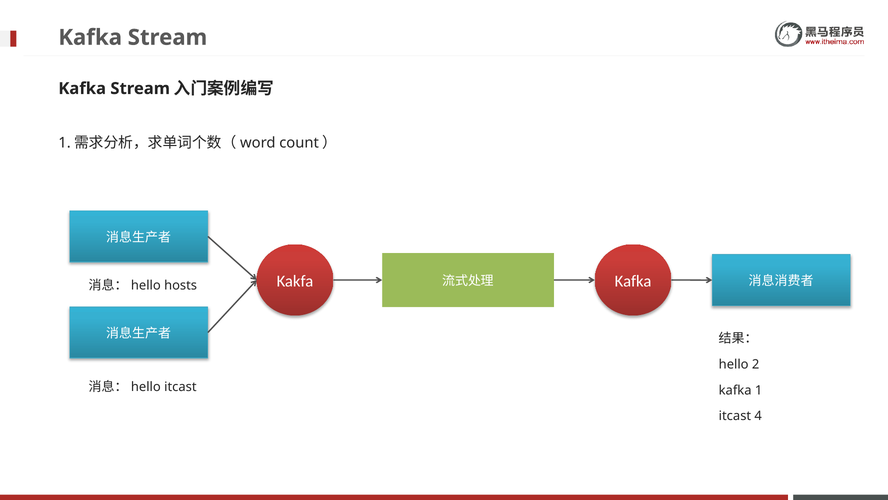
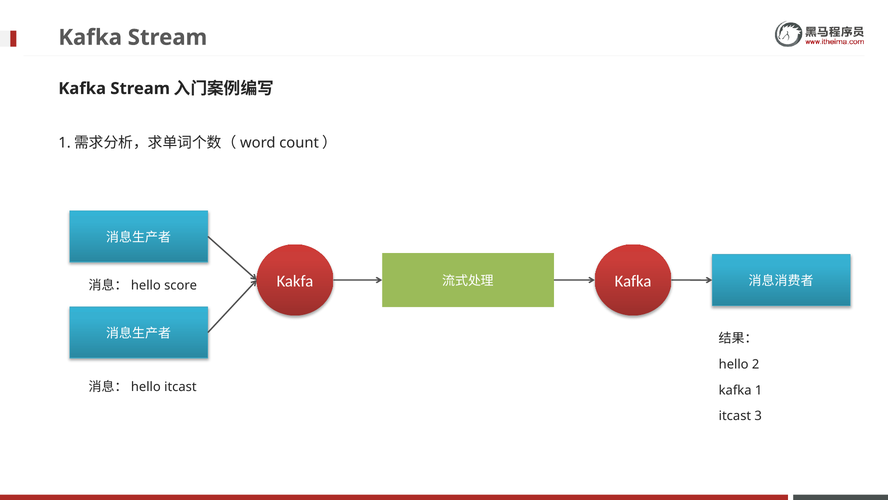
hosts: hosts -> score
4: 4 -> 3
